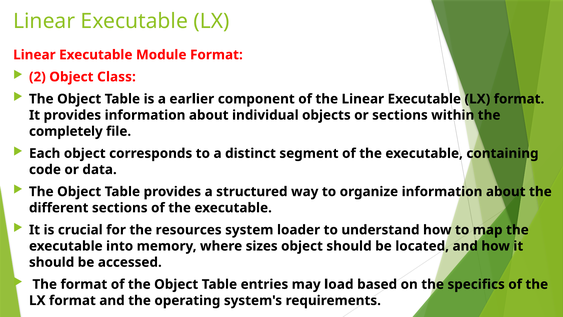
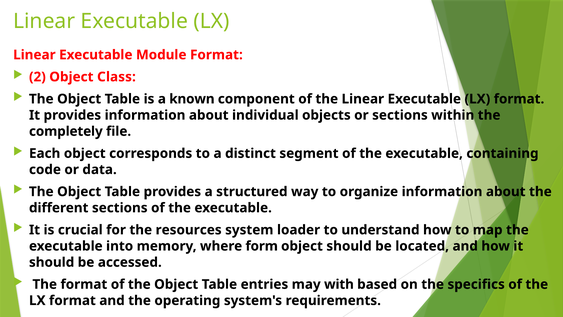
earlier: earlier -> known
sizes: sizes -> form
load: load -> with
